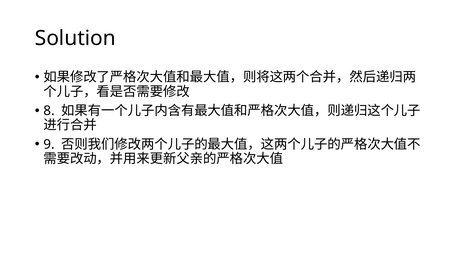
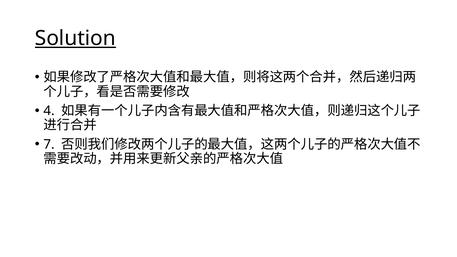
Solution underline: none -> present
8: 8 -> 4
9: 9 -> 7
